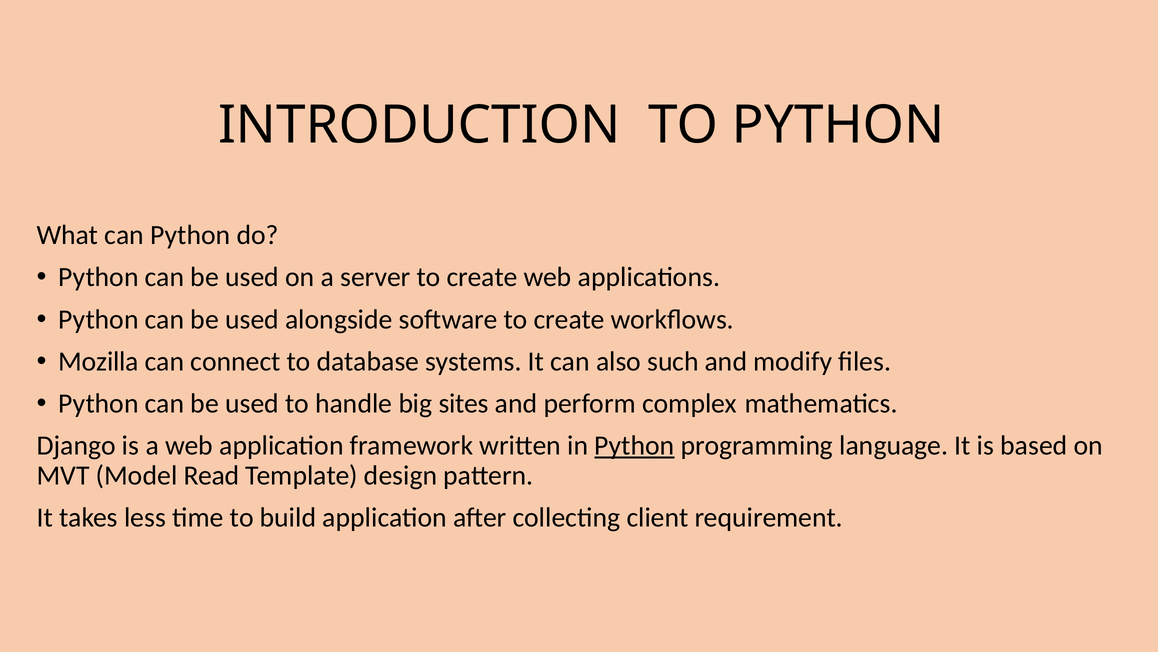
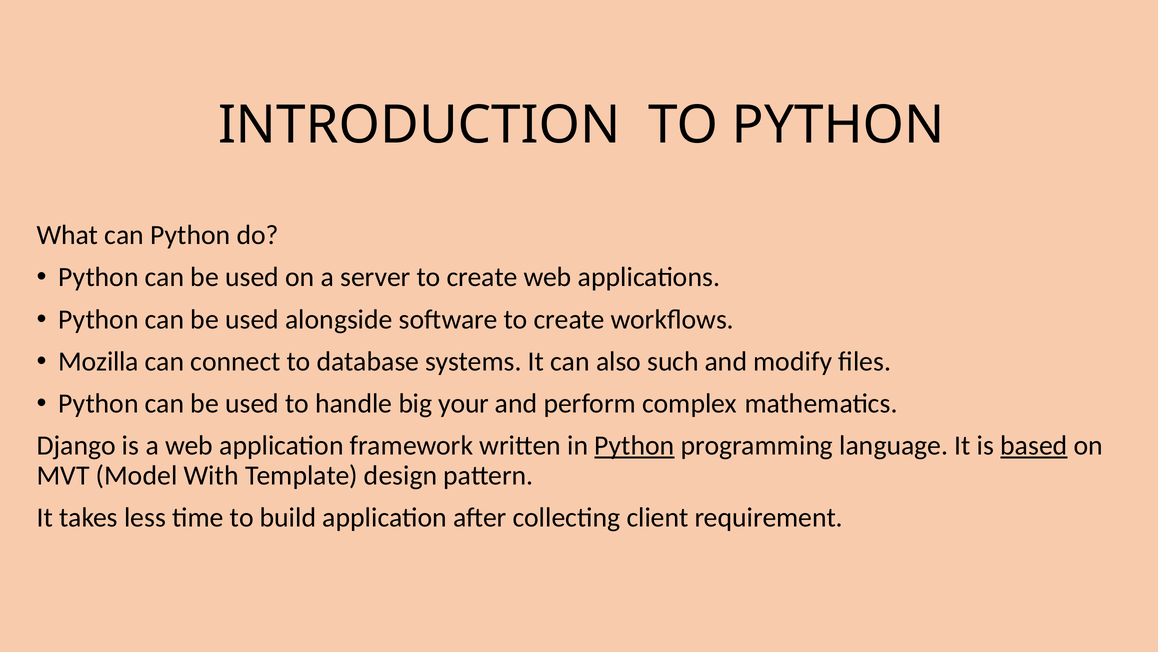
sites: sites -> your
based underline: none -> present
Read: Read -> With
